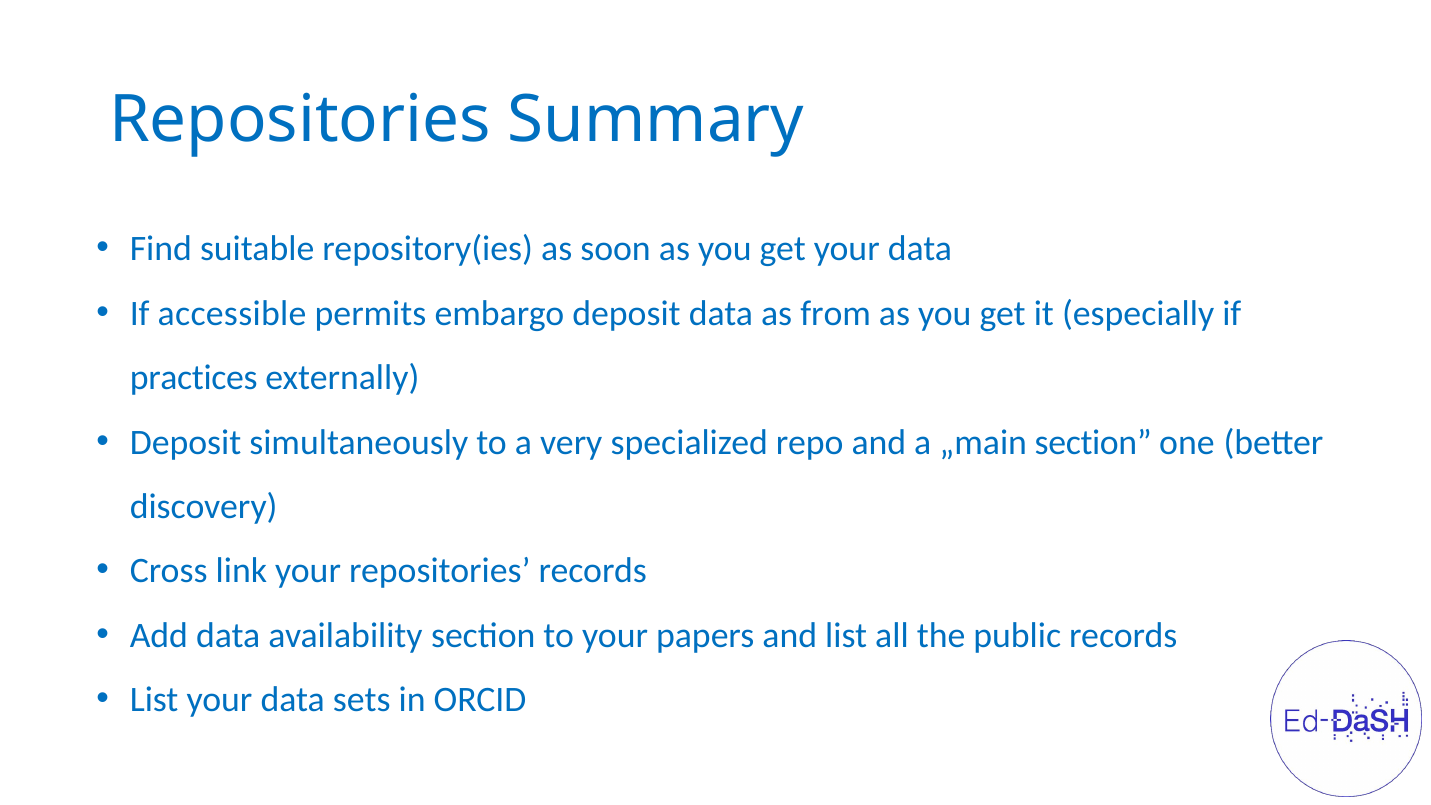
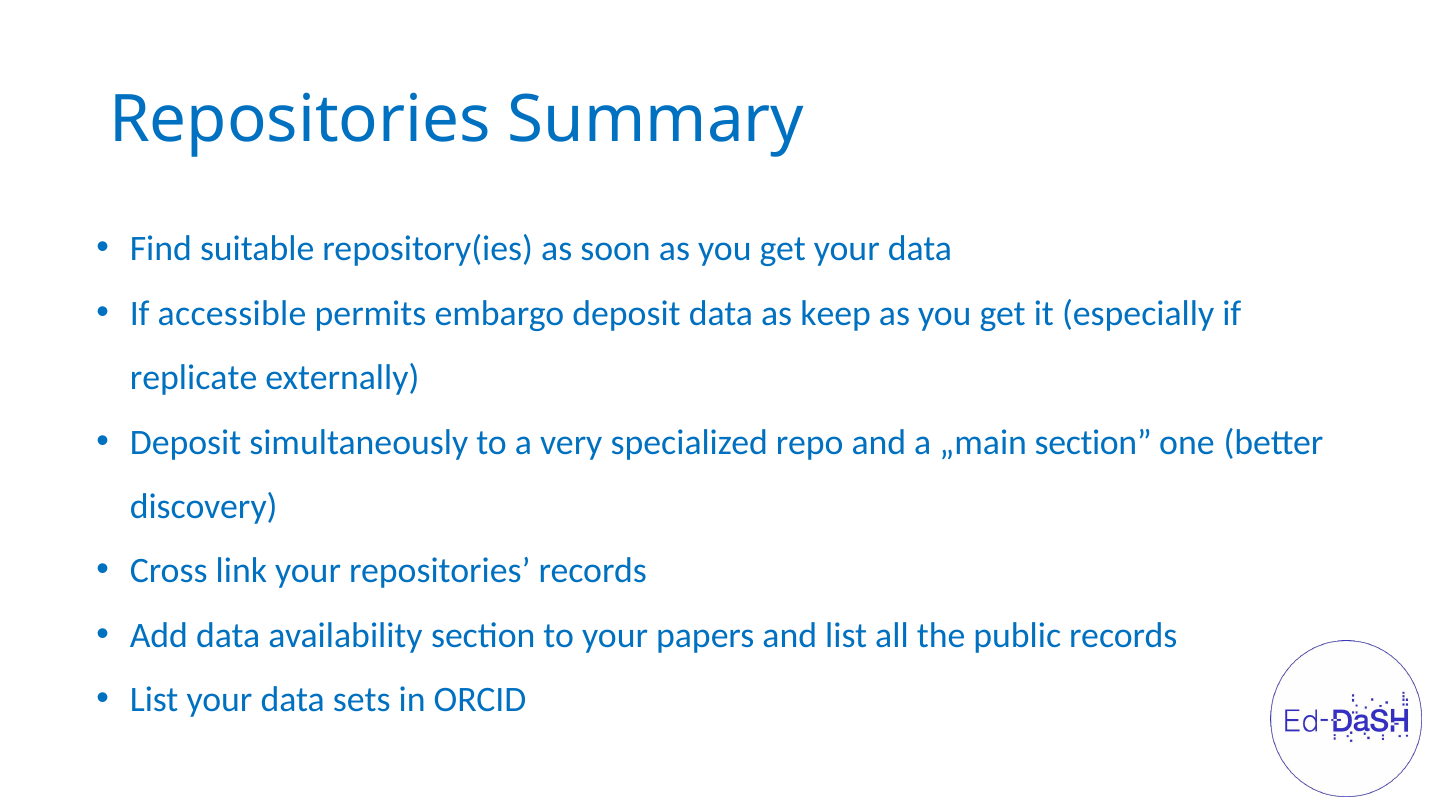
from: from -> keep
practices: practices -> replicate
